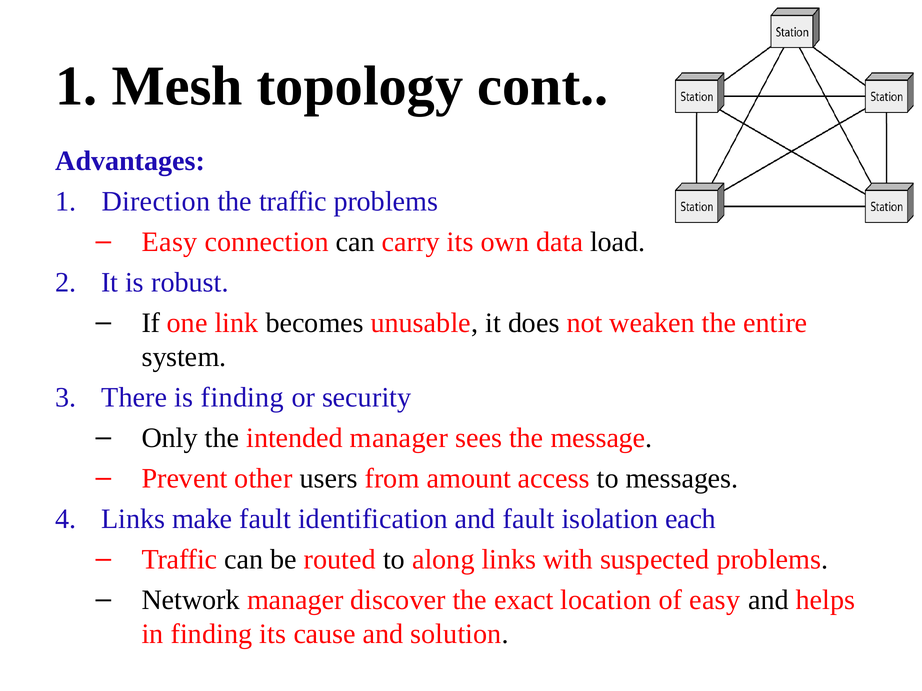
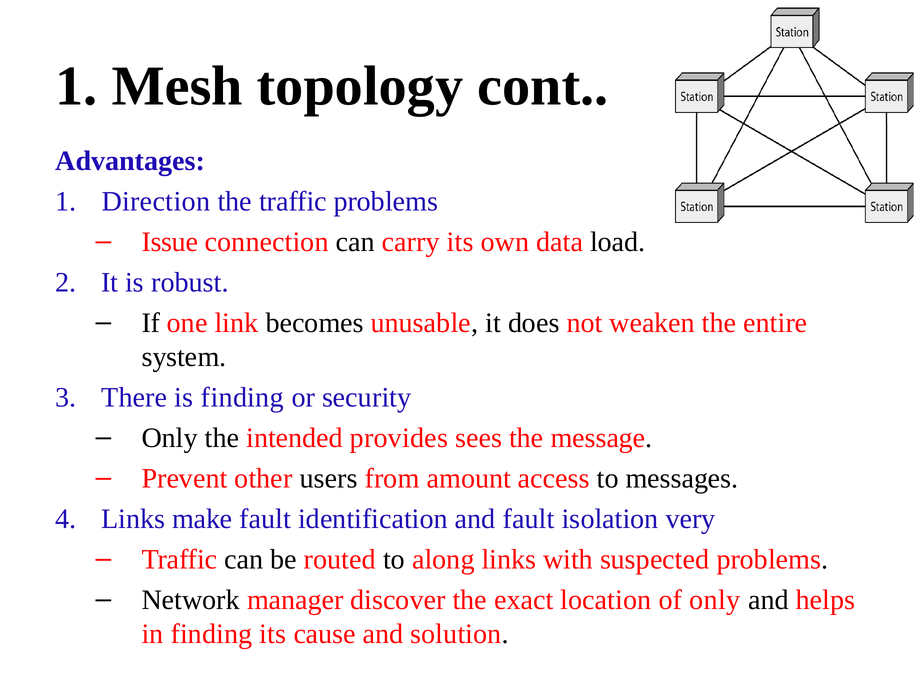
Easy at (170, 242): Easy -> Issue
intended manager: manager -> provides
each: each -> very
of easy: easy -> only
